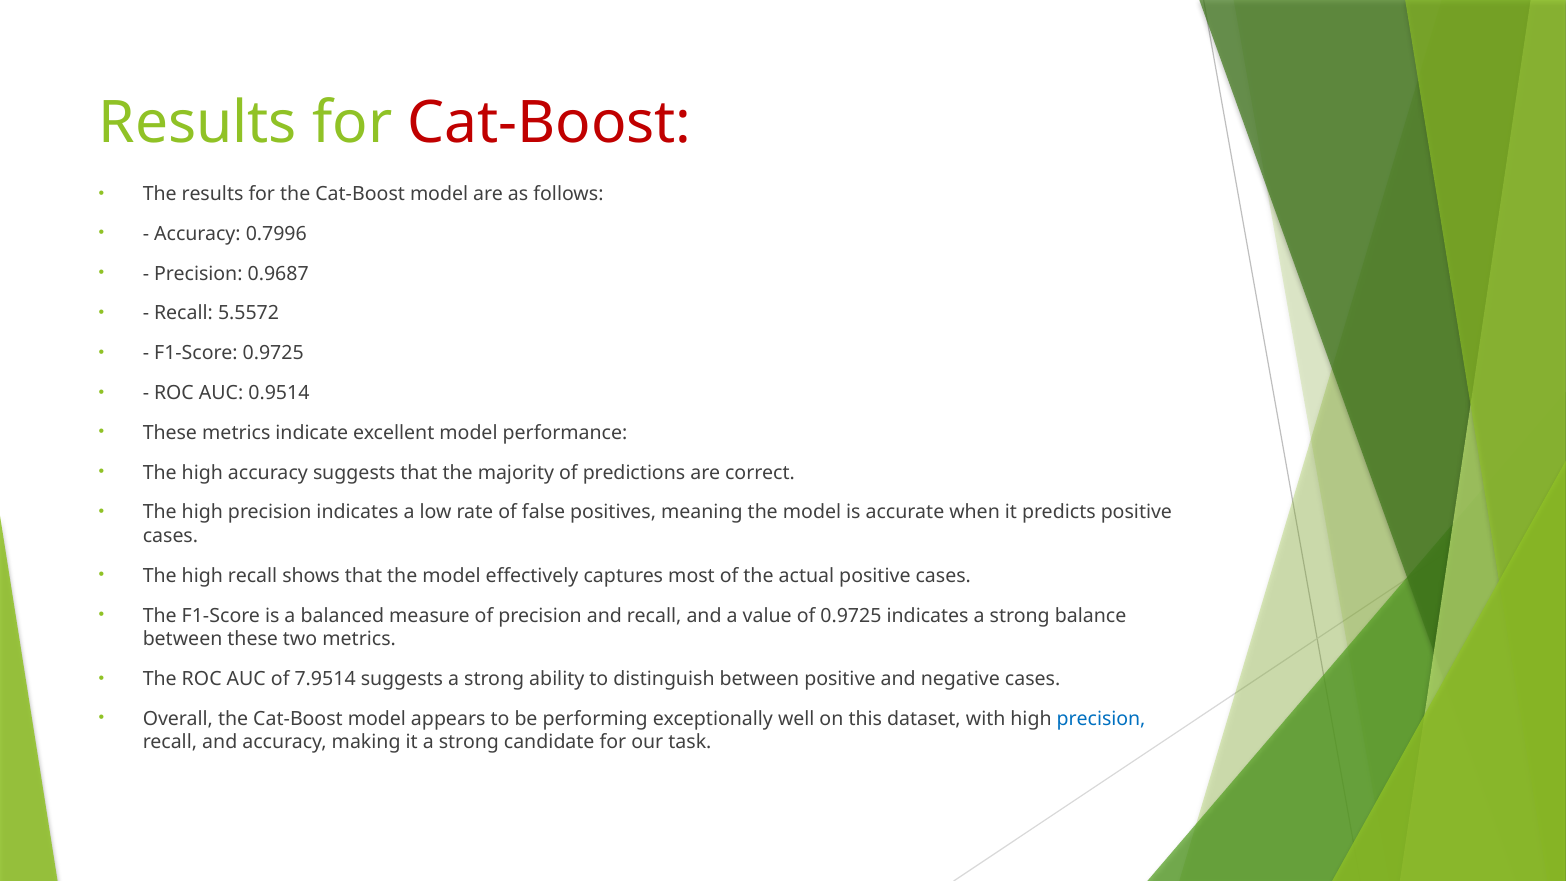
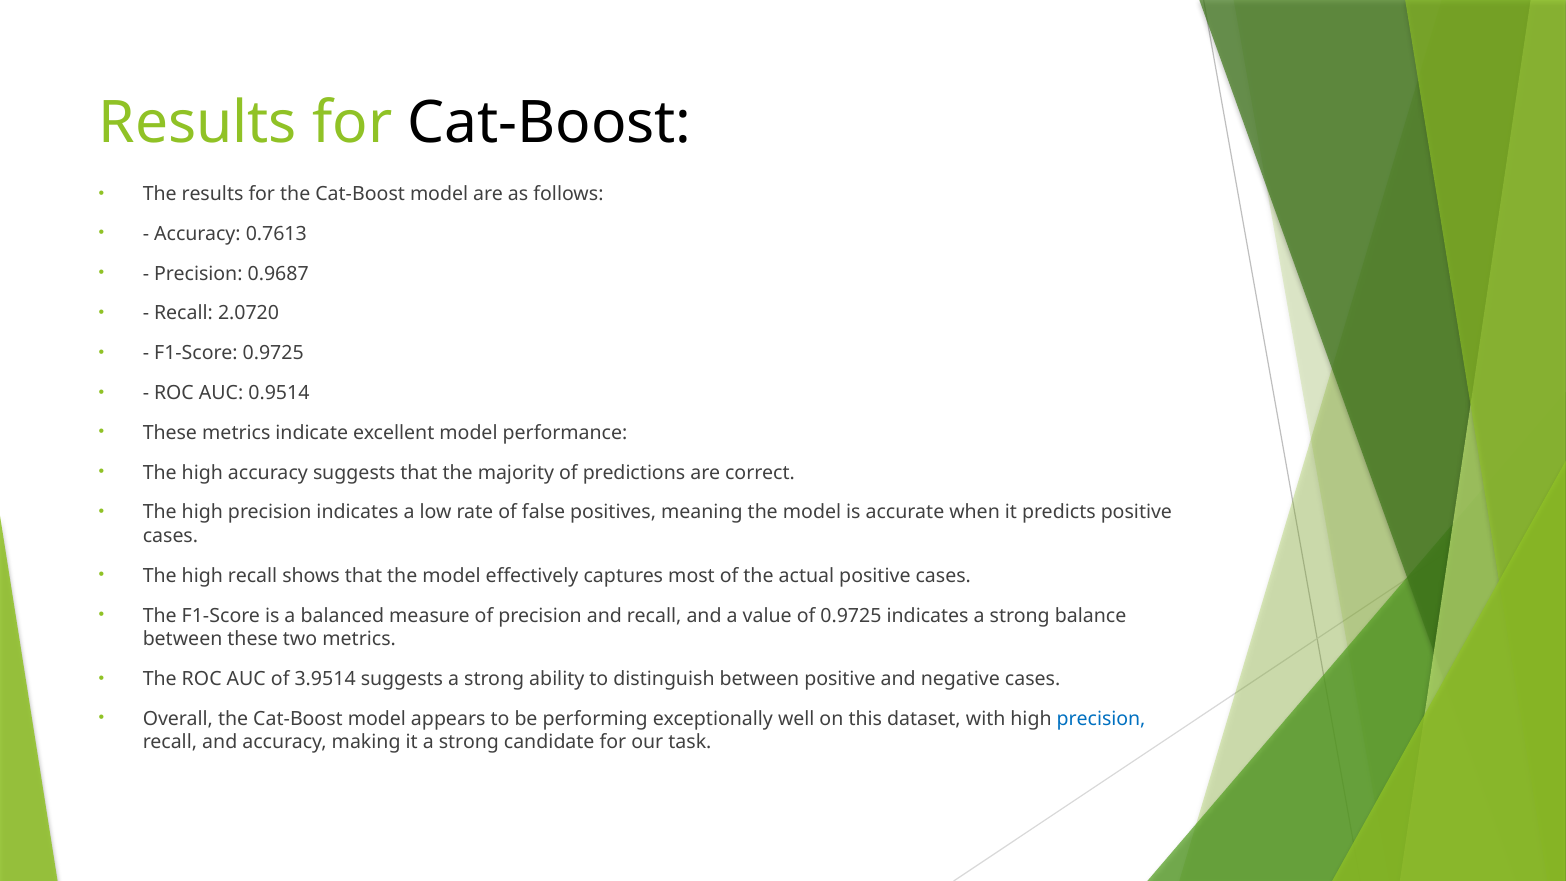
Cat-Boost at (550, 124) colour: red -> black
0.7996: 0.7996 -> 0.7613
5.5572: 5.5572 -> 2.0720
7.9514: 7.9514 -> 3.9514
